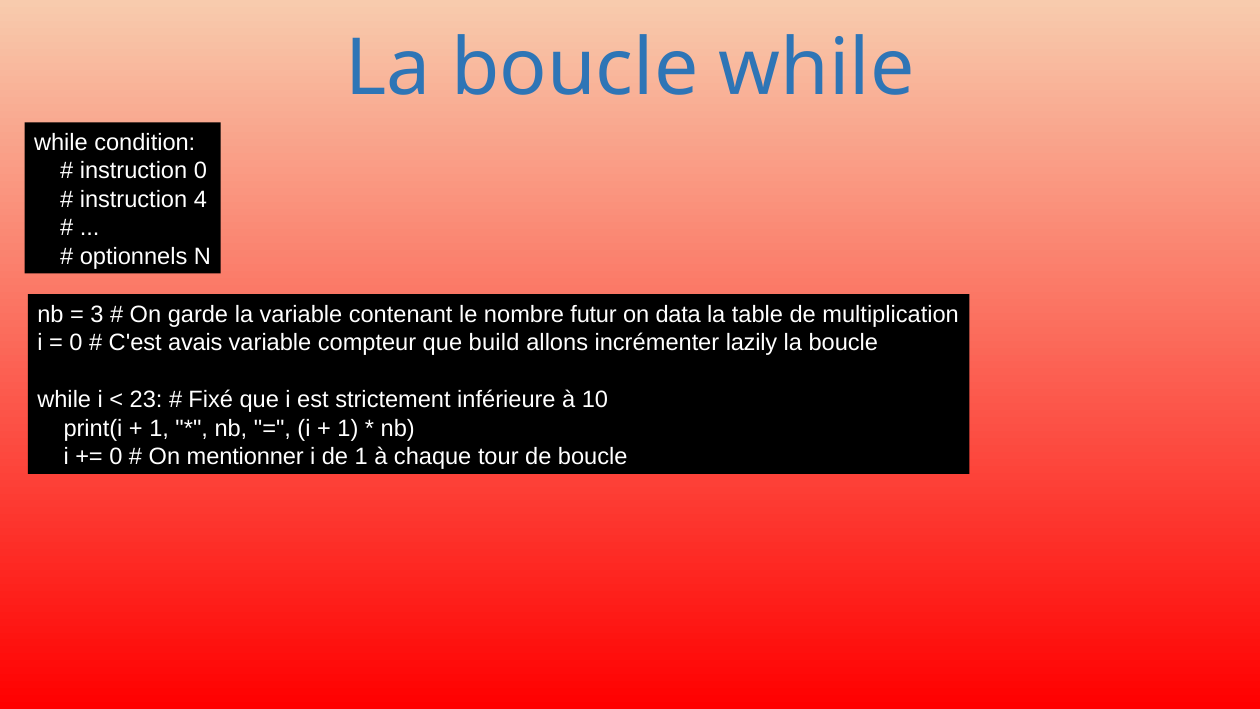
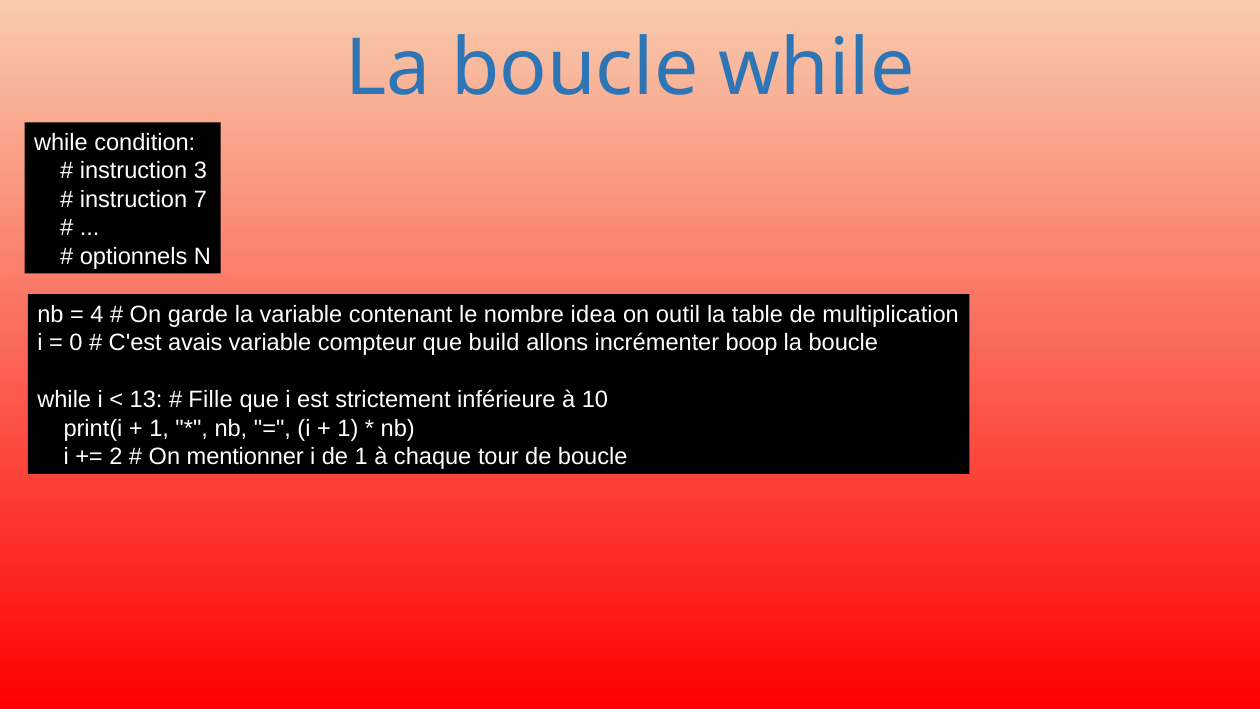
instruction 0: 0 -> 3
4: 4 -> 7
3: 3 -> 4
futur: futur -> idea
data: data -> outil
lazily: lazily -> boop
23: 23 -> 13
Fixé: Fixé -> Fille
0 at (116, 456): 0 -> 2
